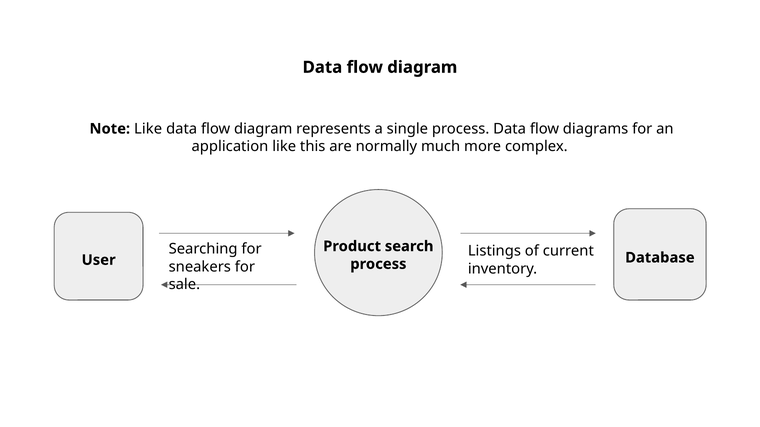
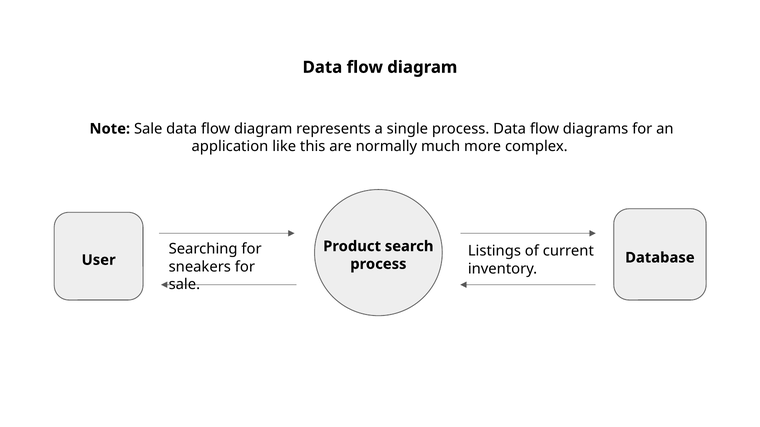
Note Like: Like -> Sale
